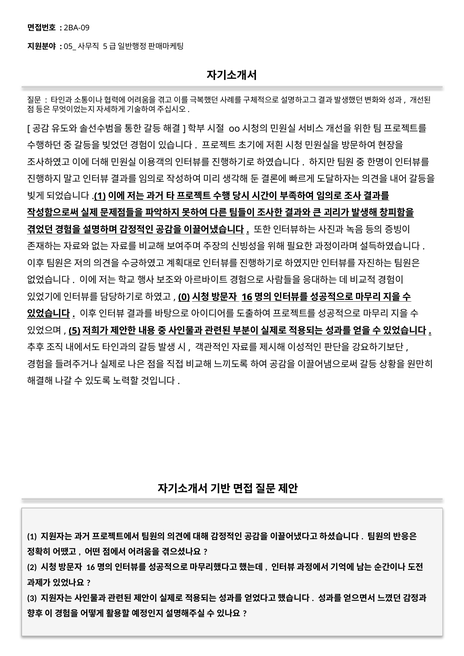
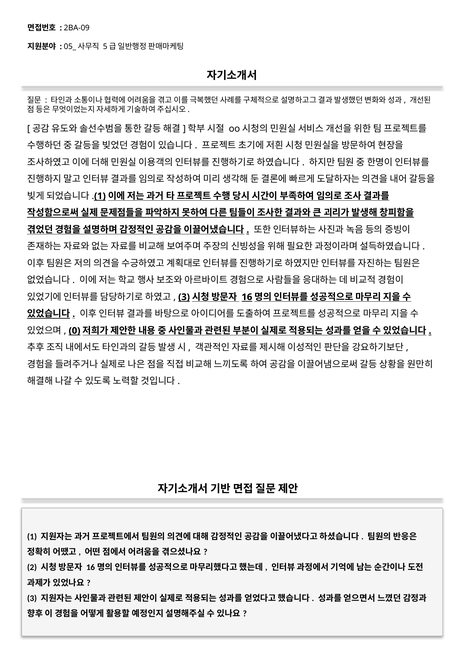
0 at (184, 297): 0 -> 3
5: 5 -> 0
